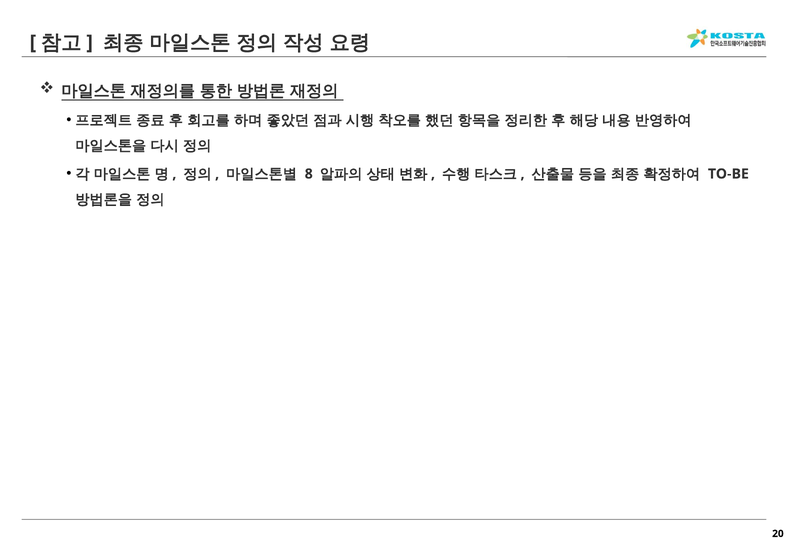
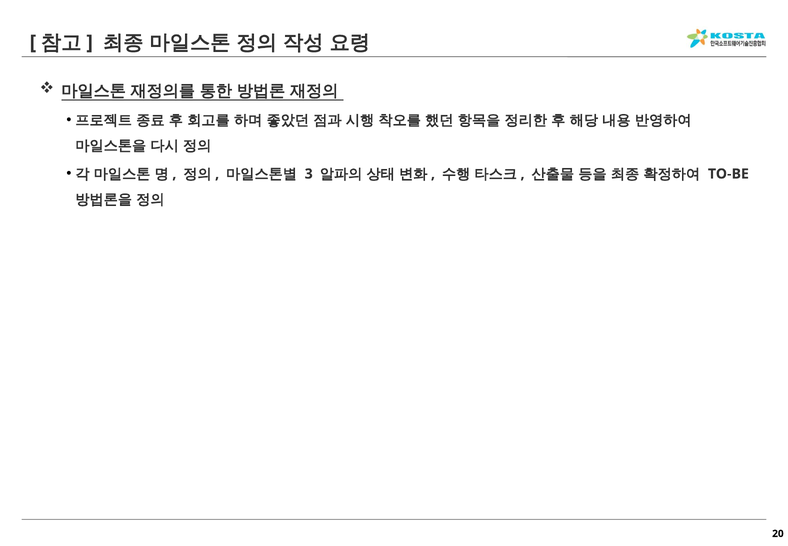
8: 8 -> 3
